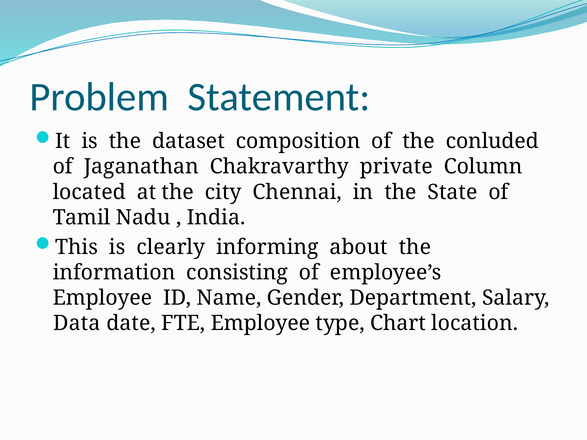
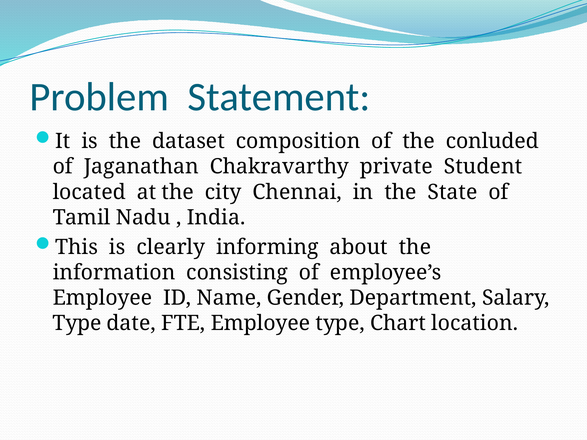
Column: Column -> Student
Data at (77, 324): Data -> Type
